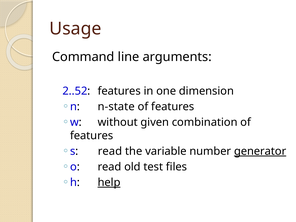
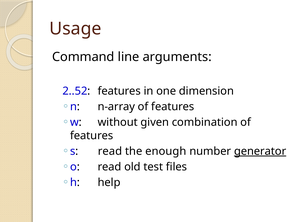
n-state: n-state -> n-array
variable: variable -> enough
help underline: present -> none
